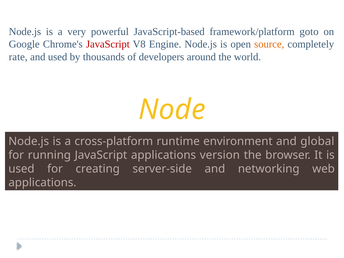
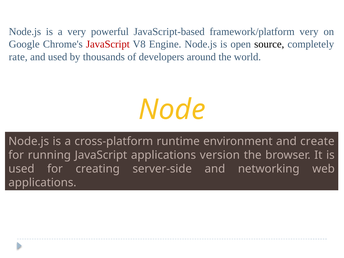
framework/platform goto: goto -> very
source colour: orange -> black
global: global -> create
